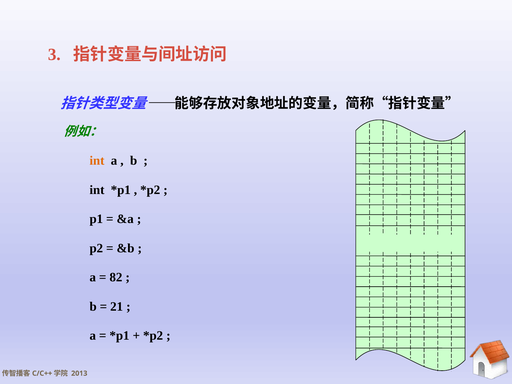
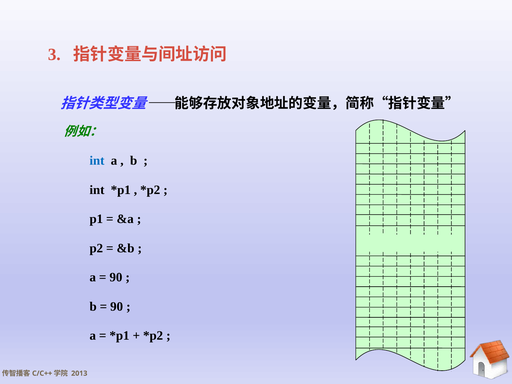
int at (97, 161) colour: orange -> blue
82 at (116, 277): 82 -> 90
21 at (117, 307): 21 -> 90
